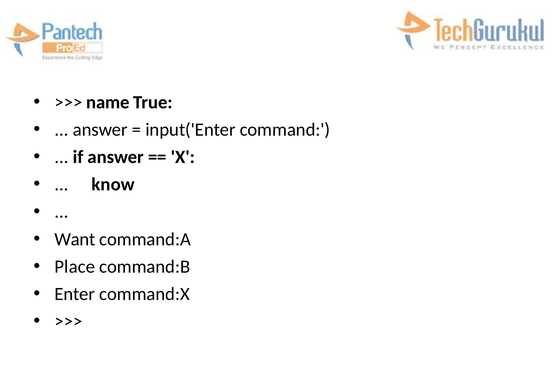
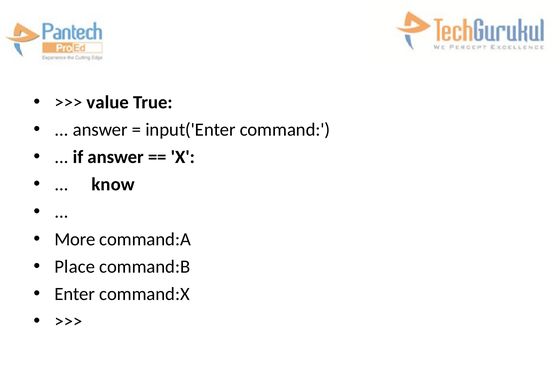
name: name -> value
Want: Want -> More
